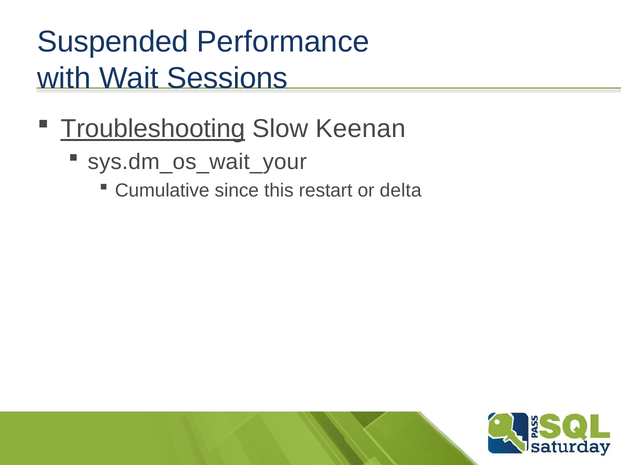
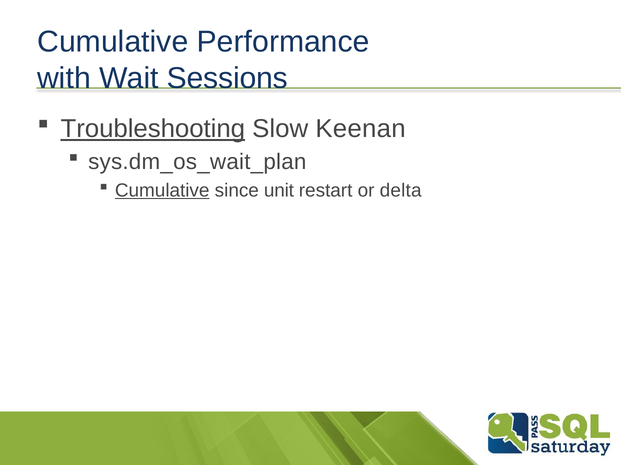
Suspended at (113, 42): Suspended -> Cumulative
sys.dm_os_wait_your: sys.dm_os_wait_your -> sys.dm_os_wait_plan
Cumulative at (162, 191) underline: none -> present
this: this -> unit
